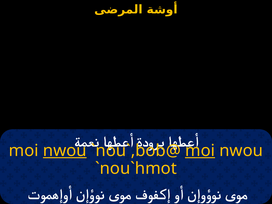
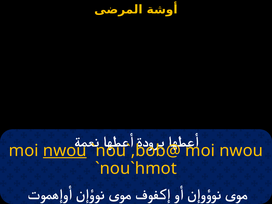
moi at (200, 151) underline: present -> none
